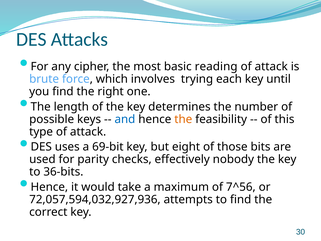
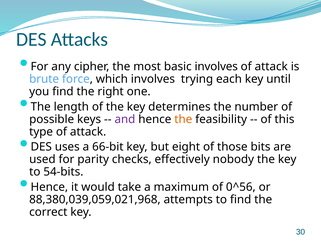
basic reading: reading -> involves
and colour: blue -> purple
69-bit: 69-bit -> 66-bit
36-bits: 36-bits -> 54-bits
7^56: 7^56 -> 0^56
72,057,594,032,927,936: 72,057,594,032,927,936 -> 88,380,039,059,021,968
